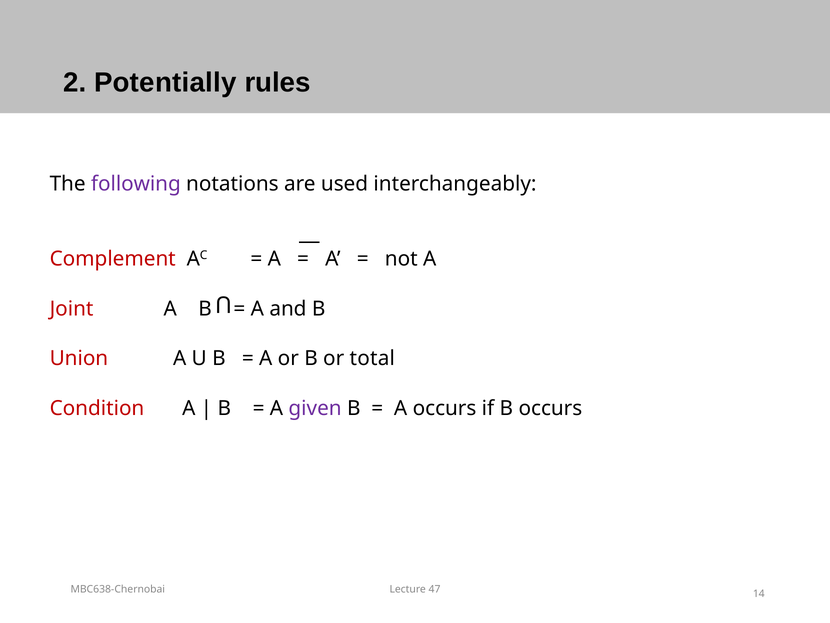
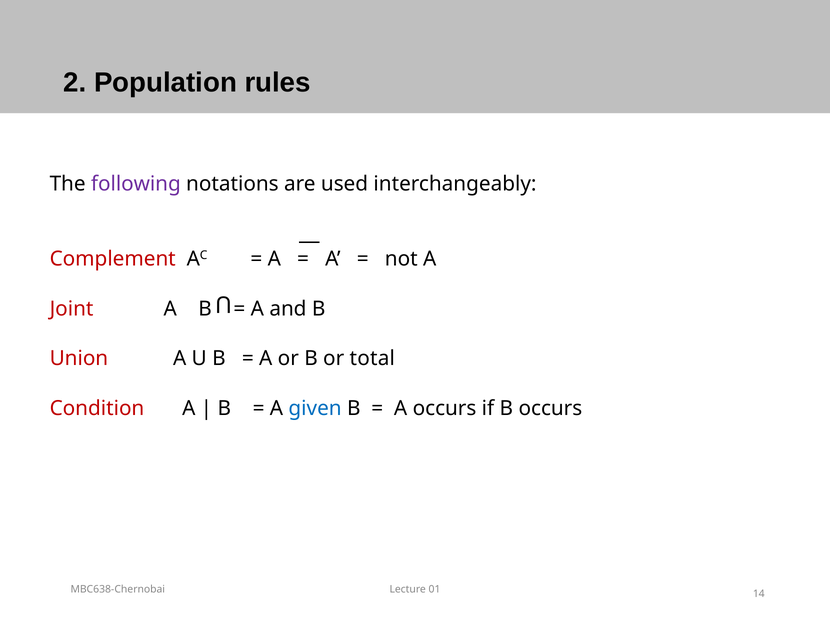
Potentially: Potentially -> Population
given colour: purple -> blue
47: 47 -> 01
